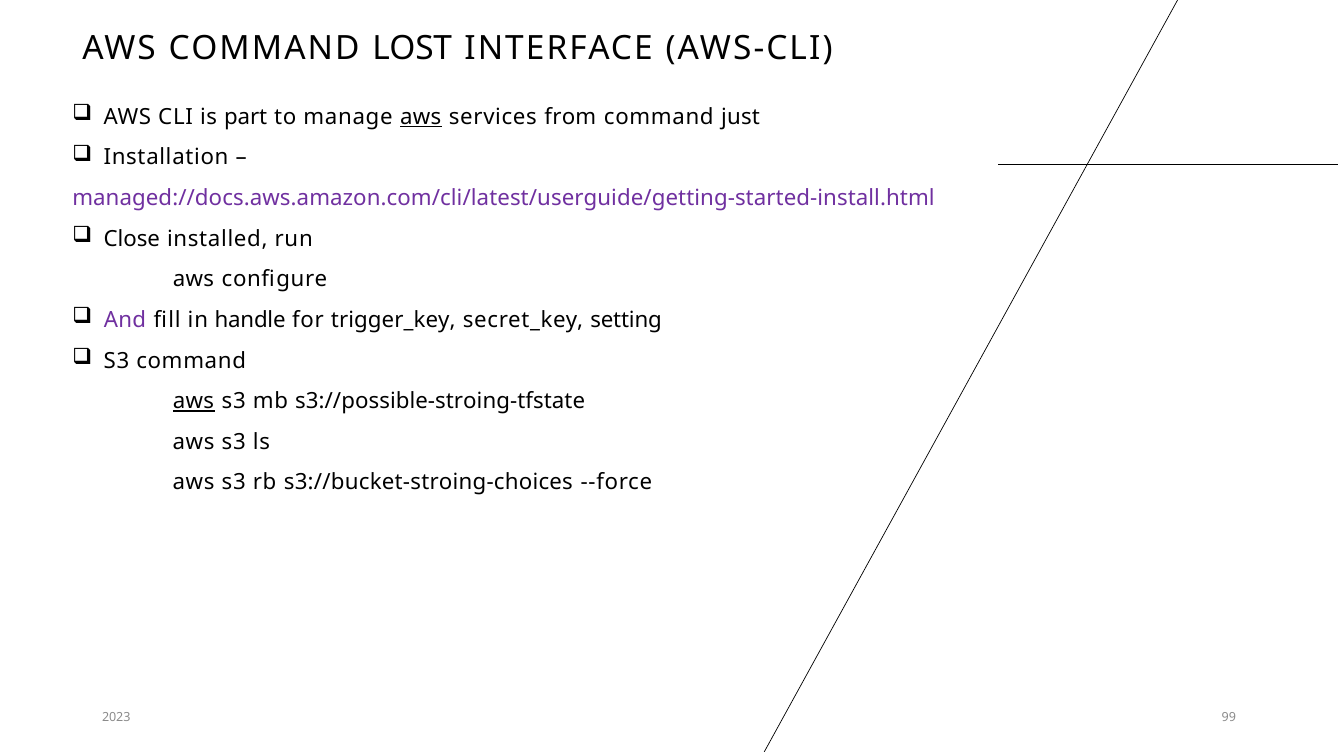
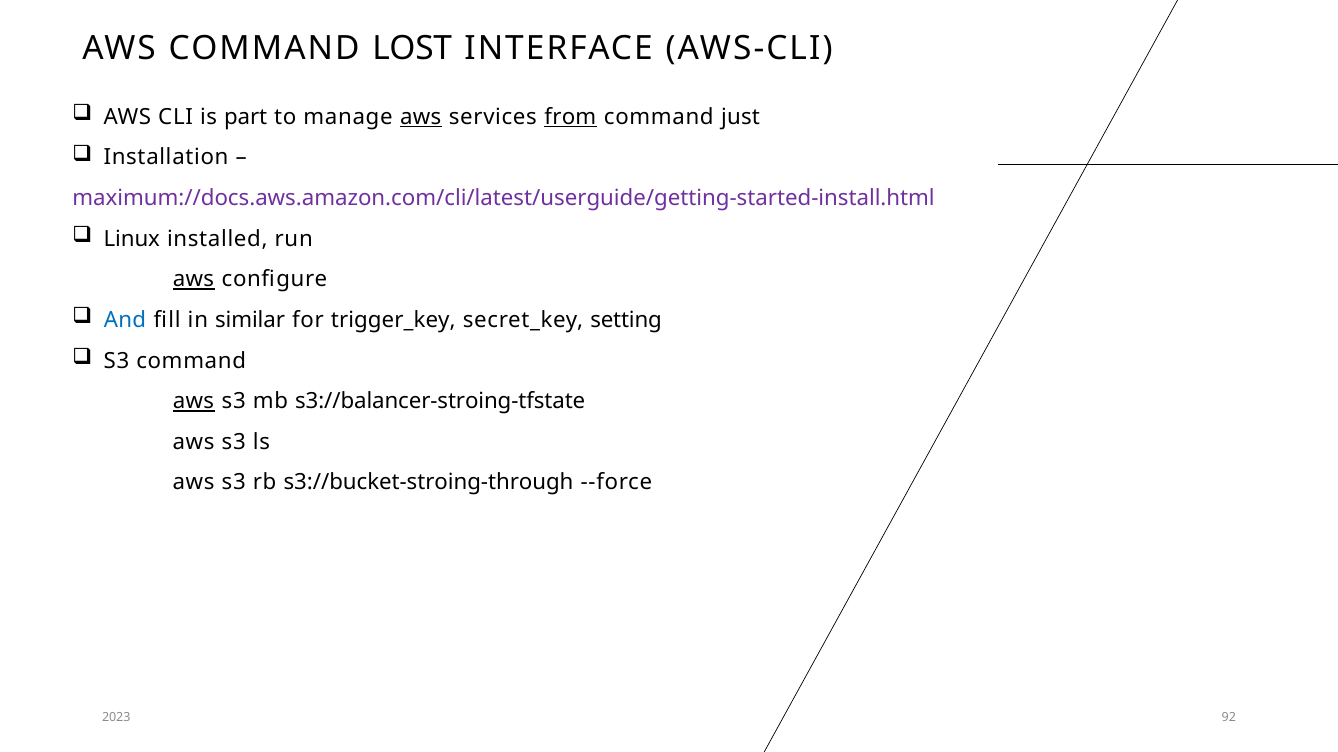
from underline: none -> present
managed://docs.aws.amazon.com/cli/latest/userguide/getting-started-install.html: managed://docs.aws.amazon.com/cli/latest/userguide/getting-started-install.html -> maximum://docs.aws.amazon.com/cli/latest/userguide/getting-started-install.html
Close: Close -> Linux
aws at (193, 280) underline: none -> present
And colour: purple -> blue
handle: handle -> similar
s3://possible-stroing-tfstate: s3://possible-stroing-tfstate -> s3://balancer-stroing-tfstate
s3://bucket-stroing-choices: s3://bucket-stroing-choices -> s3://bucket-stroing-through
99: 99 -> 92
